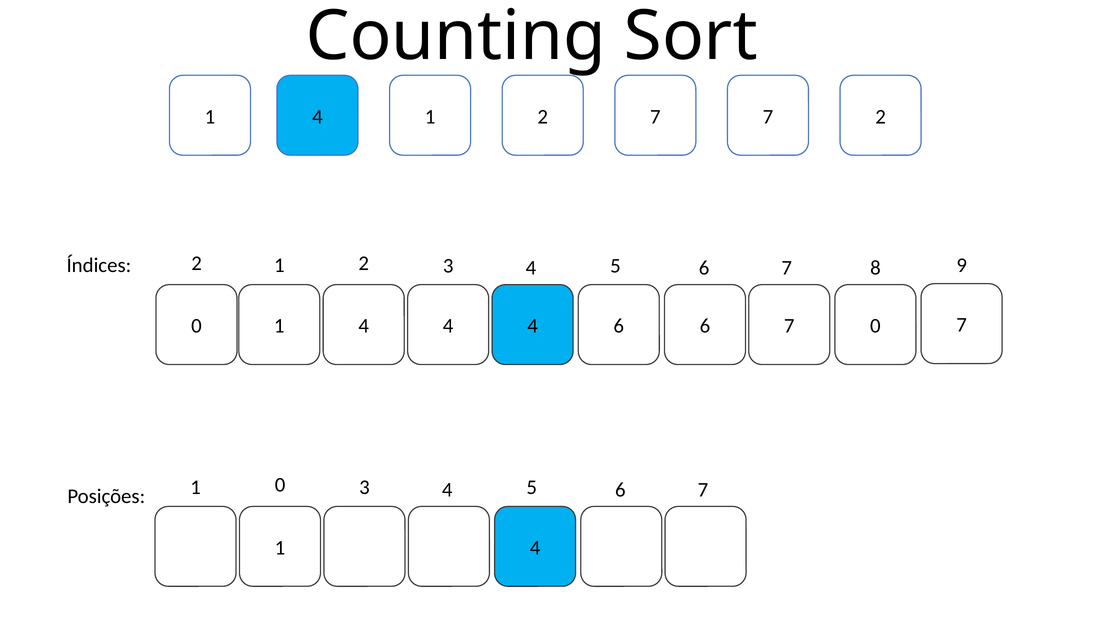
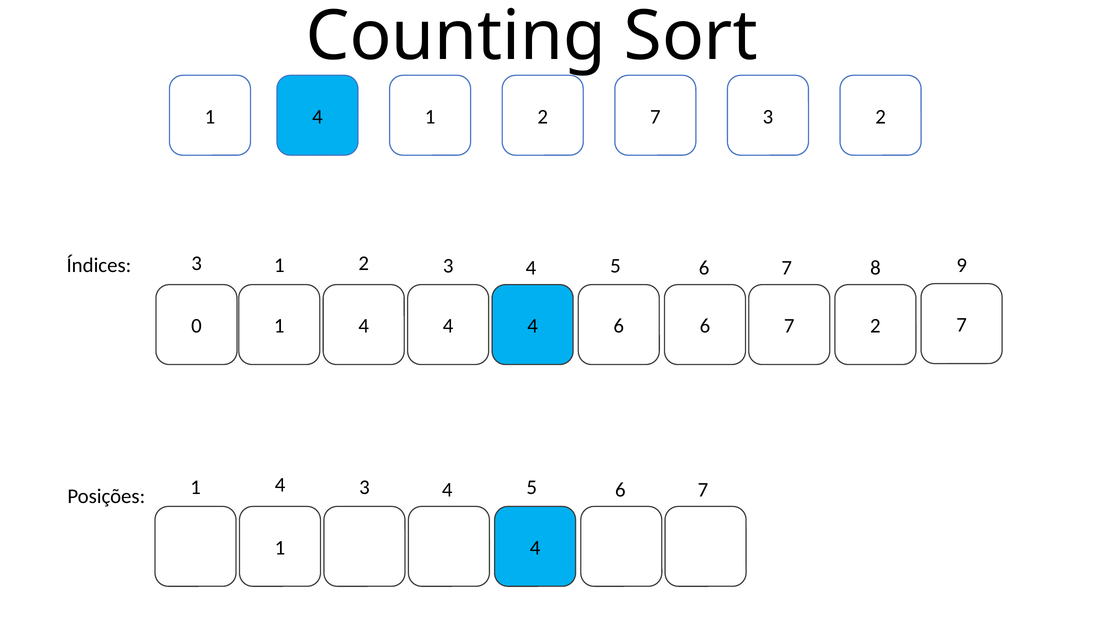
7 7: 7 -> 3
Índices 2: 2 -> 3
7 0: 0 -> 2
Posições 1 0: 0 -> 4
